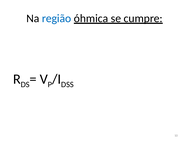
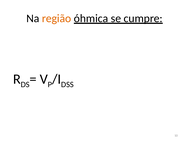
região colour: blue -> orange
